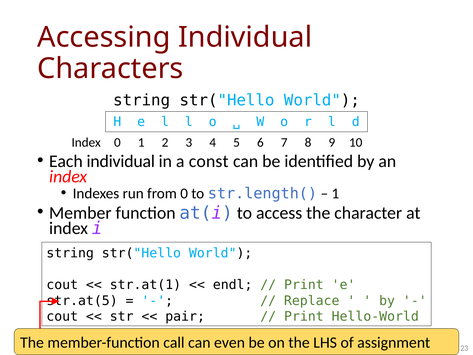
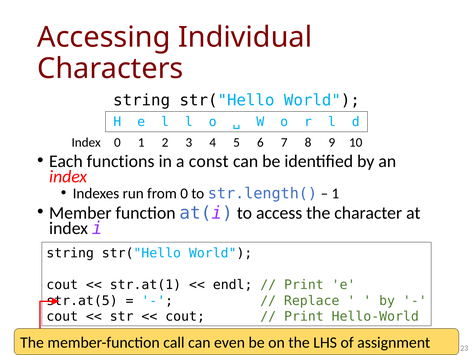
Each individual: individual -> functions
pair at (185, 316): pair -> cout
